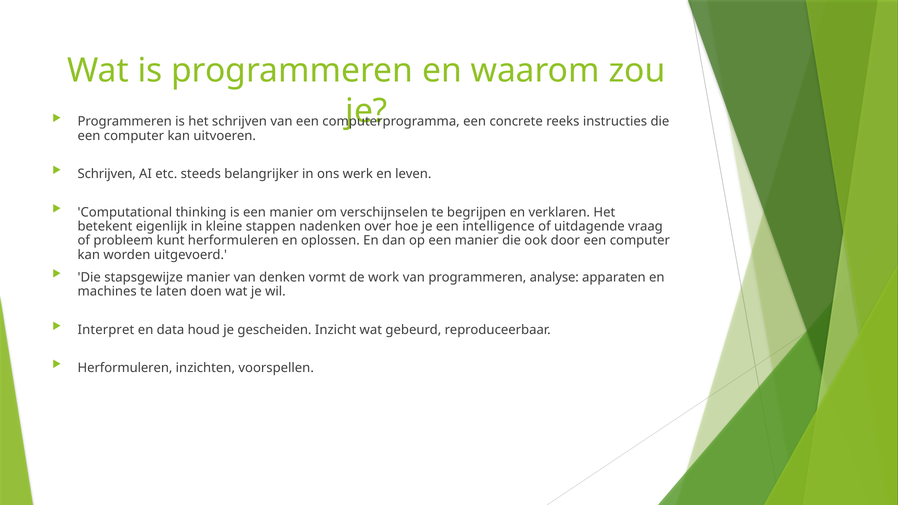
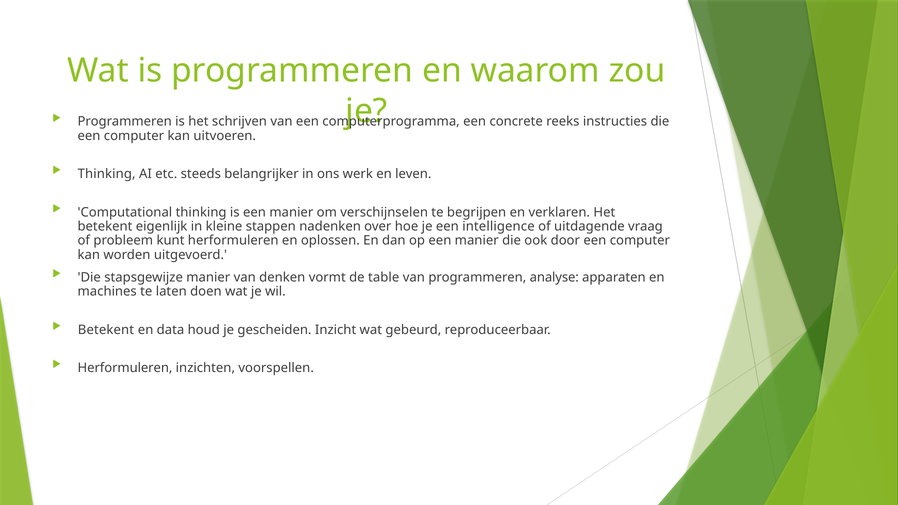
Schrijven at (107, 174): Schrijven -> Thinking
work: work -> table
Interpret at (106, 330): Interpret -> Betekent
